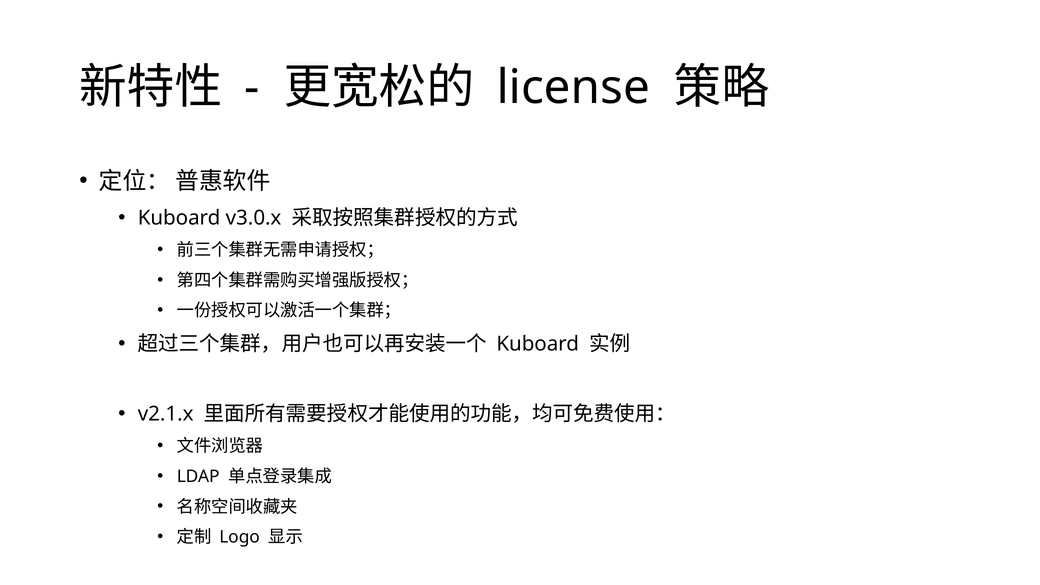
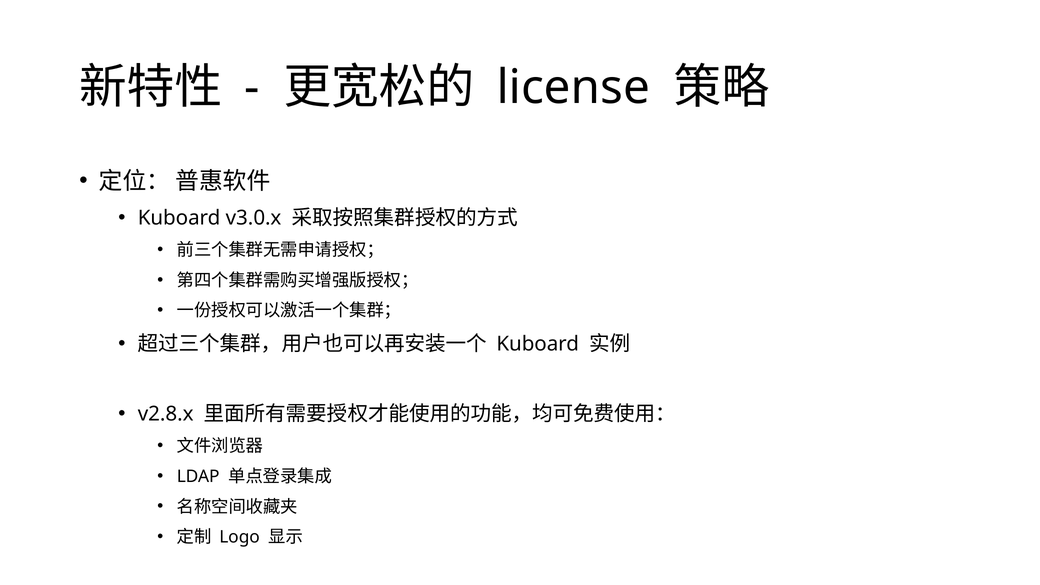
v2.1.x: v2.1.x -> v2.8.x
